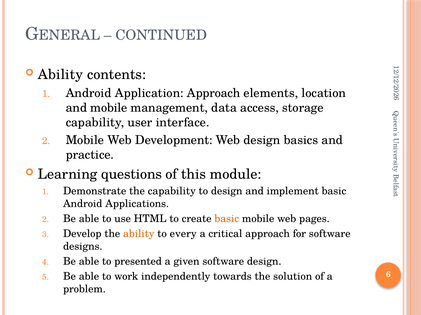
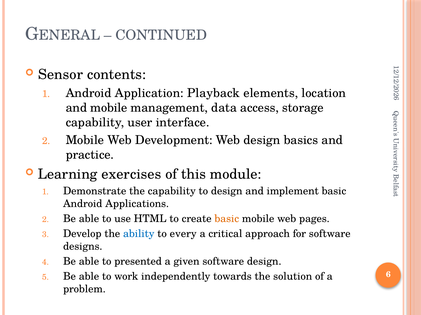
Ability at (60, 75): Ability -> Sensor
Application Approach: Approach -> Playback
questions: questions -> exercises
ability at (139, 234) colour: orange -> blue
